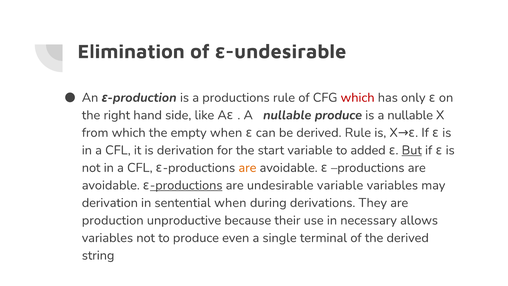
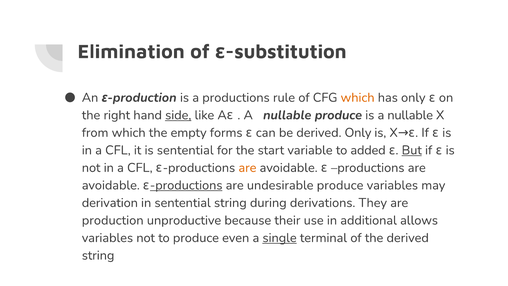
ε undesirable: undesirable -> substitution
which at (358, 97) colour: red -> orange
side underline: none -> present
empty when: when -> forms
derived Rule: Rule -> Only
is derivation: derivation -> sentential
undesirable variable: variable -> produce
sentential when: when -> string
necessary: necessary -> additional
single underline: none -> present
